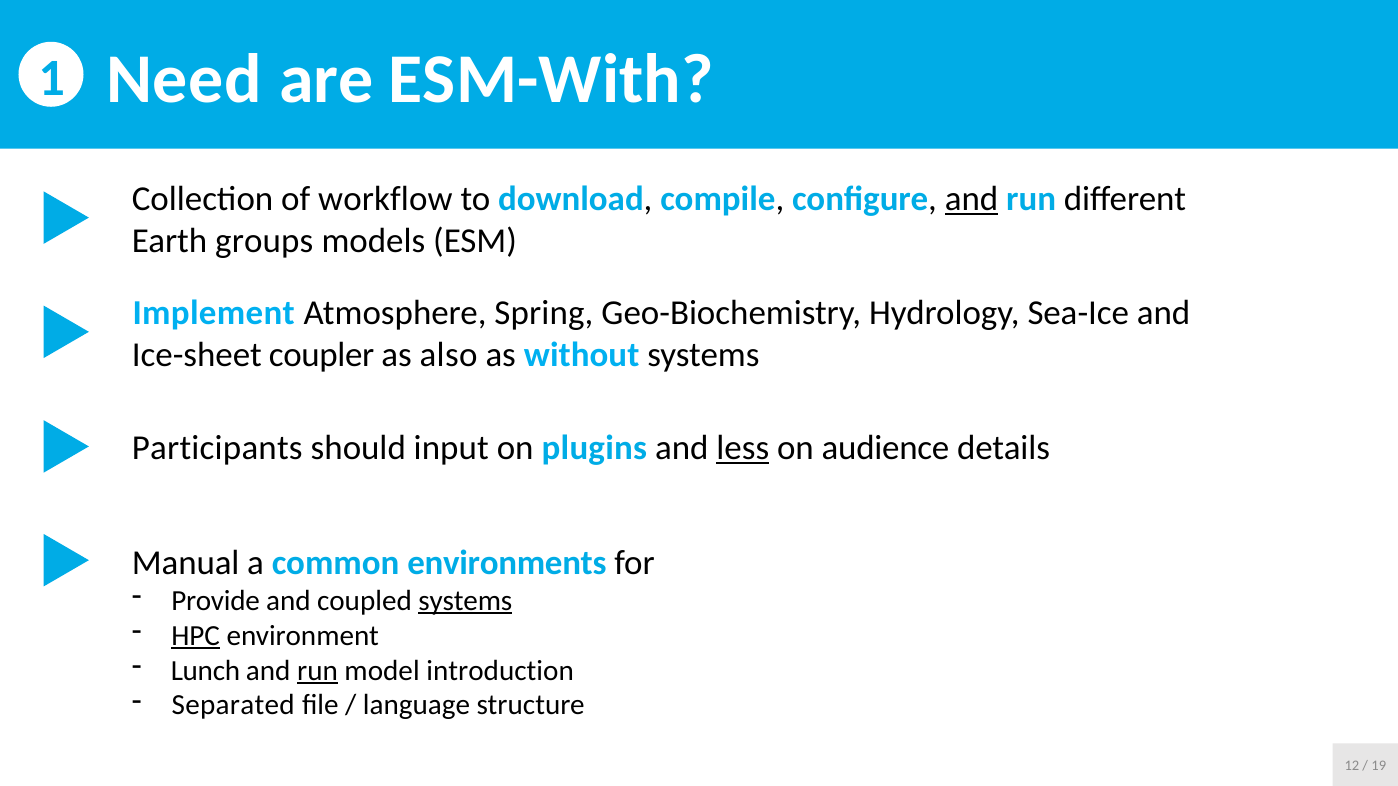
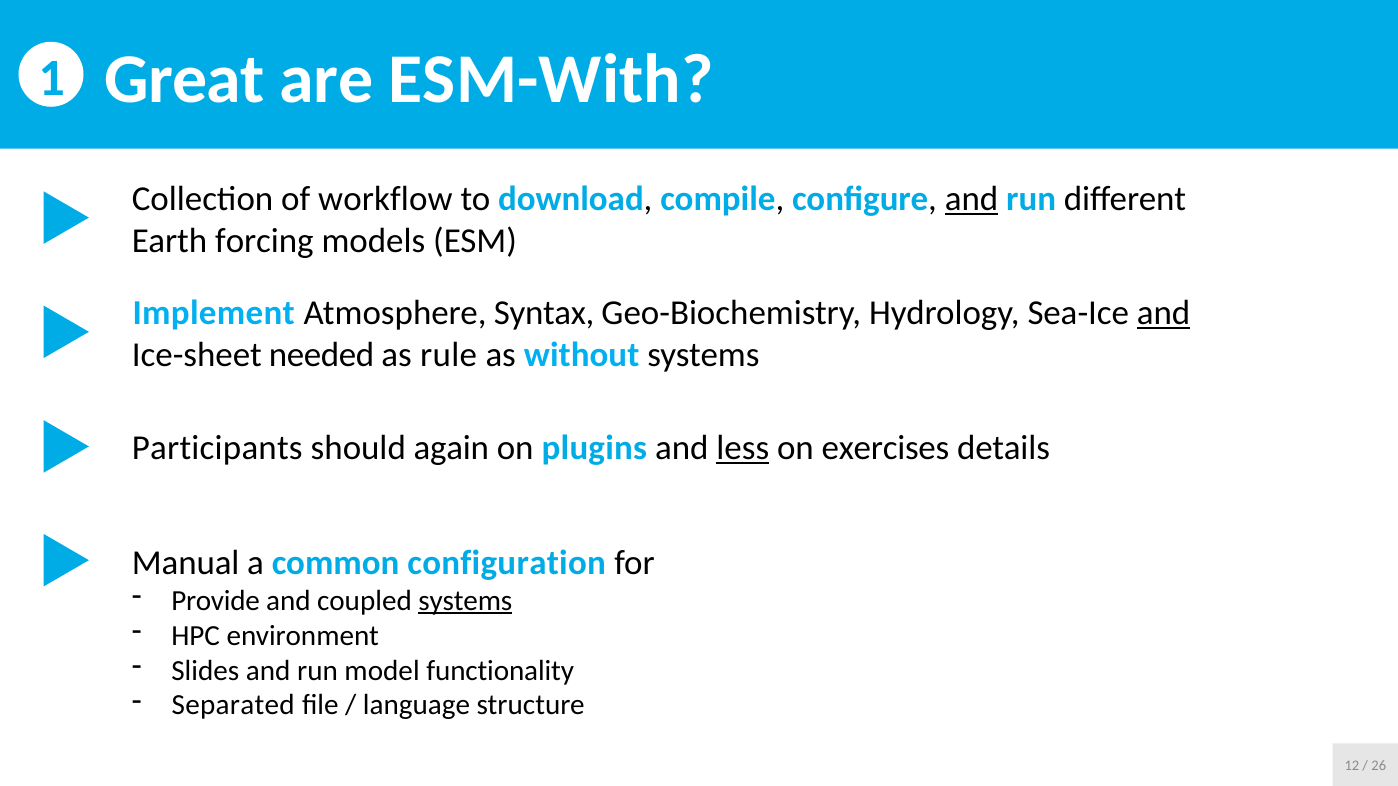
Need: Need -> Great
groups: groups -> forcing
Spring: Spring -> Syntax
and at (1164, 313) underline: none -> present
coupler: coupler -> needed
also: also -> rule
input: input -> again
audience: audience -> exercises
environments: environments -> configuration
HPC underline: present -> none
Lunch: Lunch -> Slides
run at (317, 671) underline: present -> none
introduction: introduction -> functionality
19: 19 -> 26
